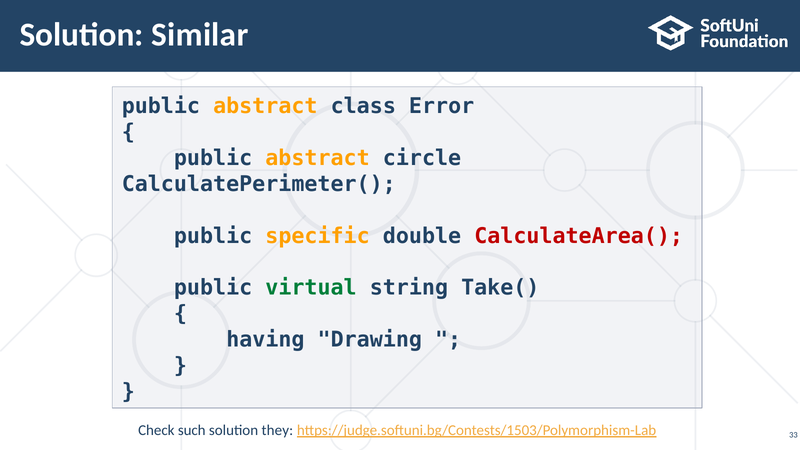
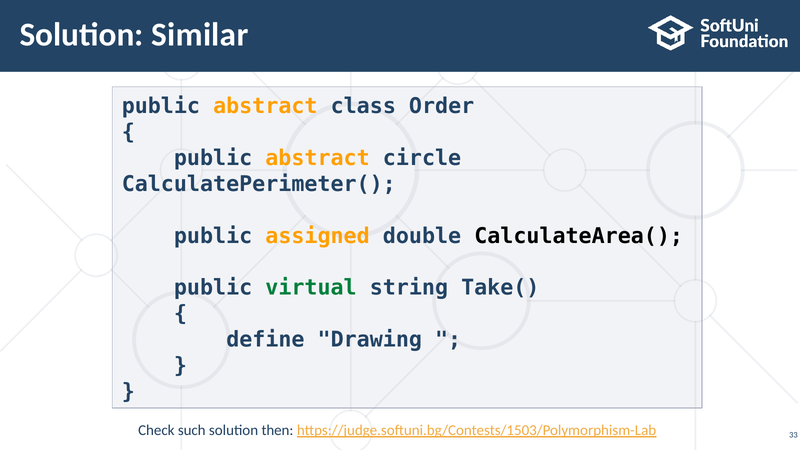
Error: Error -> Order
specific: specific -> assigned
CalculateArea( colour: red -> black
having: having -> define
they: they -> then
